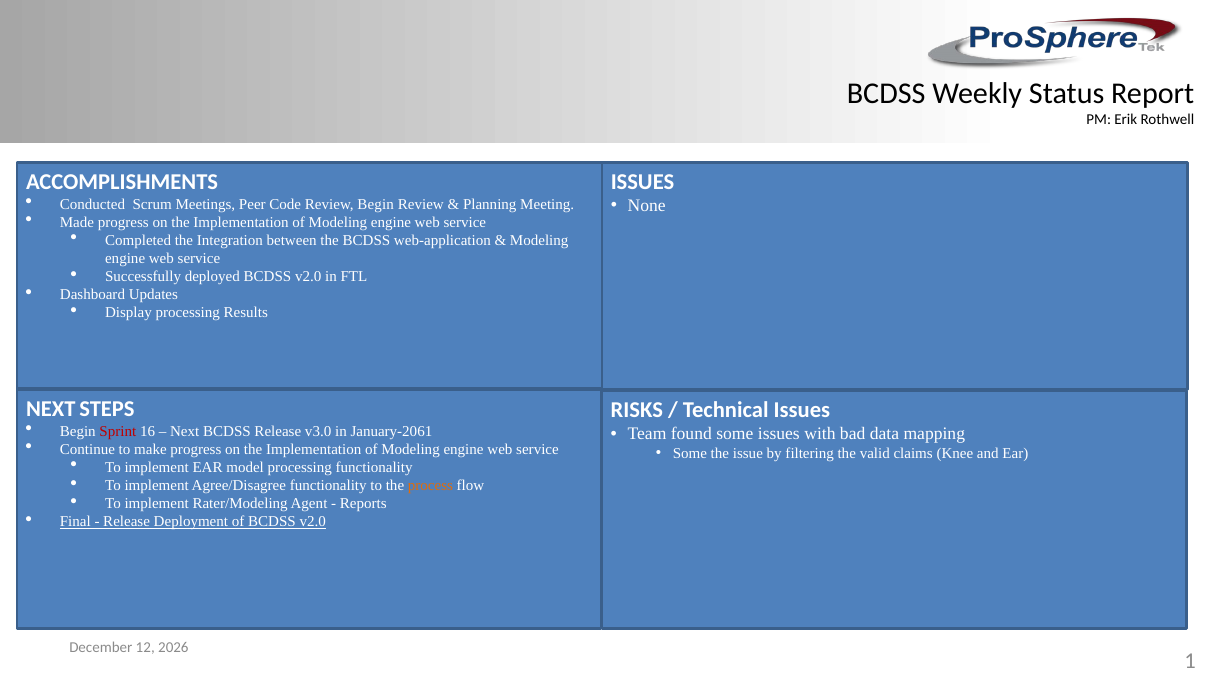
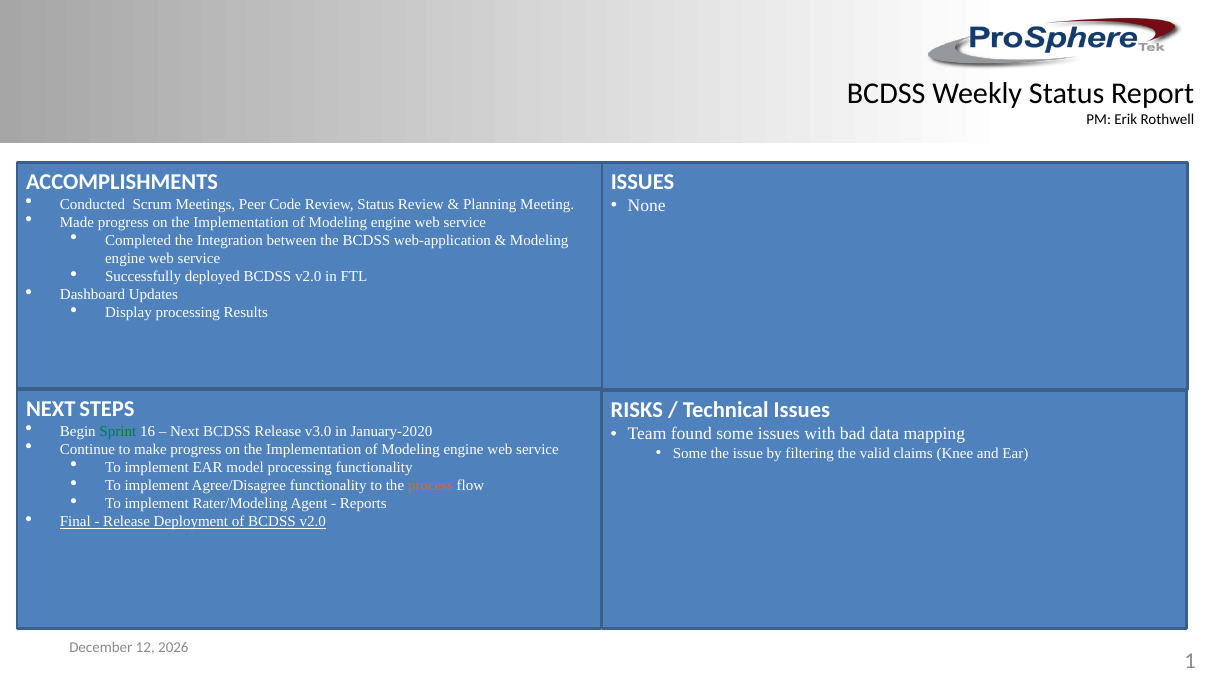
Review Begin: Begin -> Status
Sprint colour: red -> green
January-2061: January-2061 -> January-2020
